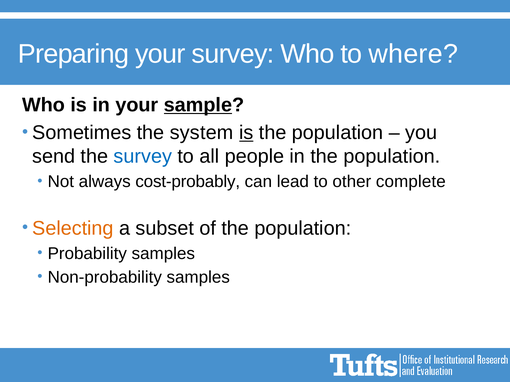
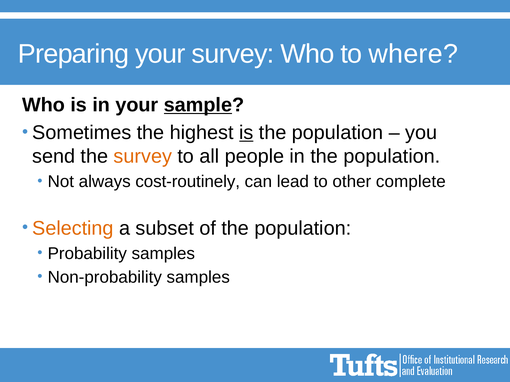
system: system -> highest
survey at (143, 157) colour: blue -> orange
cost-probably: cost-probably -> cost-routinely
